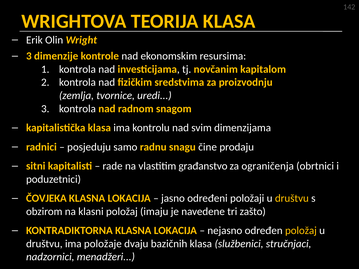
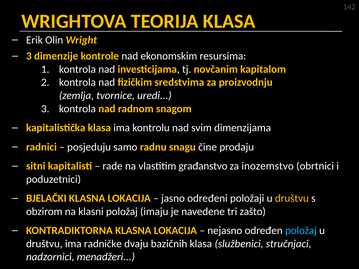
ograničenja: ograničenja -> inozemstvo
ČOVJEKA: ČOVJEKA -> BJELAČKI
položaj at (301, 231) colour: yellow -> light blue
položaje: položaje -> radničke
